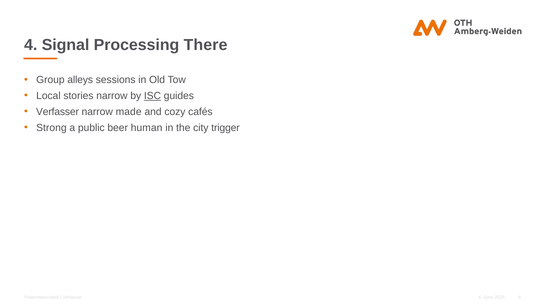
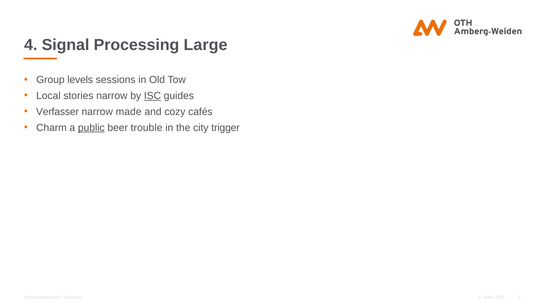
There: There -> Large
alleys: alleys -> levels
Strong: Strong -> Charm
public underline: none -> present
human: human -> trouble
